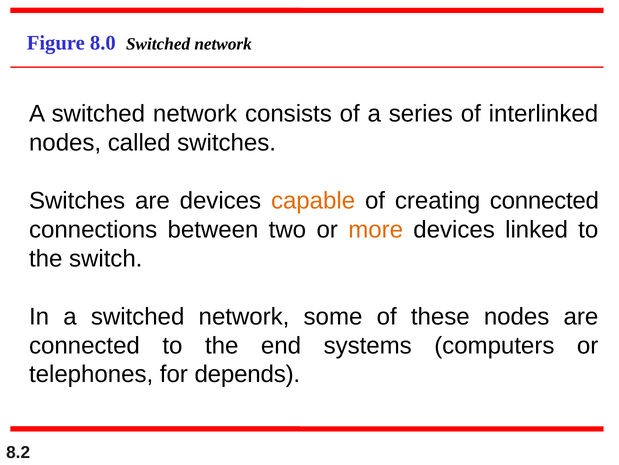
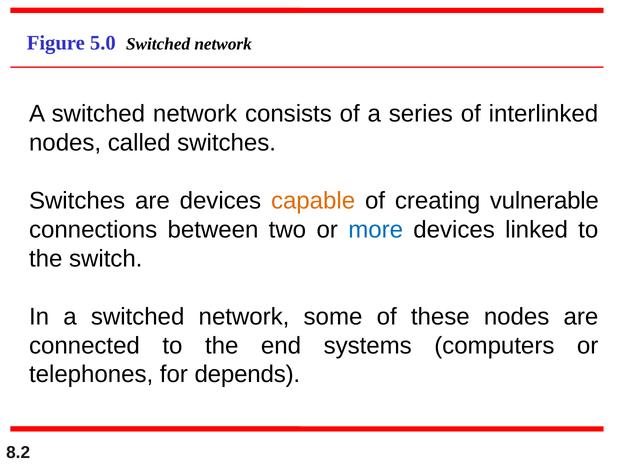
8.0: 8.0 -> 5.0
creating connected: connected -> vulnerable
more colour: orange -> blue
